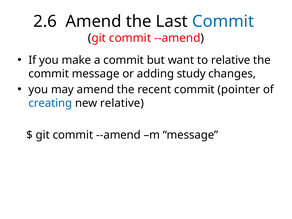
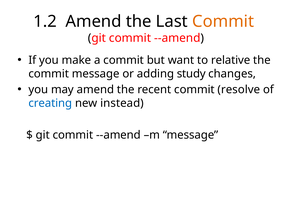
2.6: 2.6 -> 1.2
Commit at (223, 21) colour: blue -> orange
pointer: pointer -> resolve
new relative: relative -> instead
